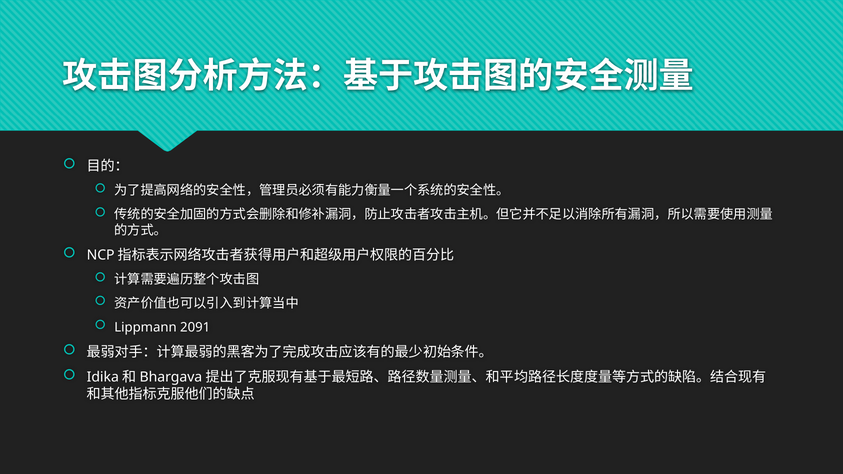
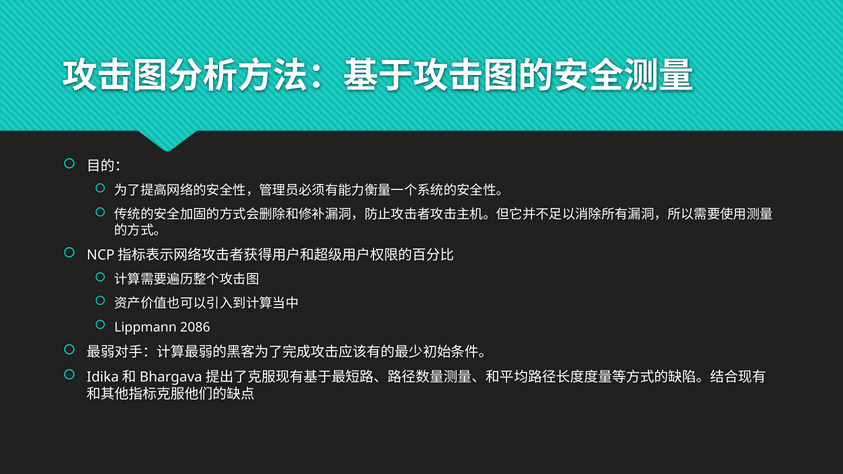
2091: 2091 -> 2086
